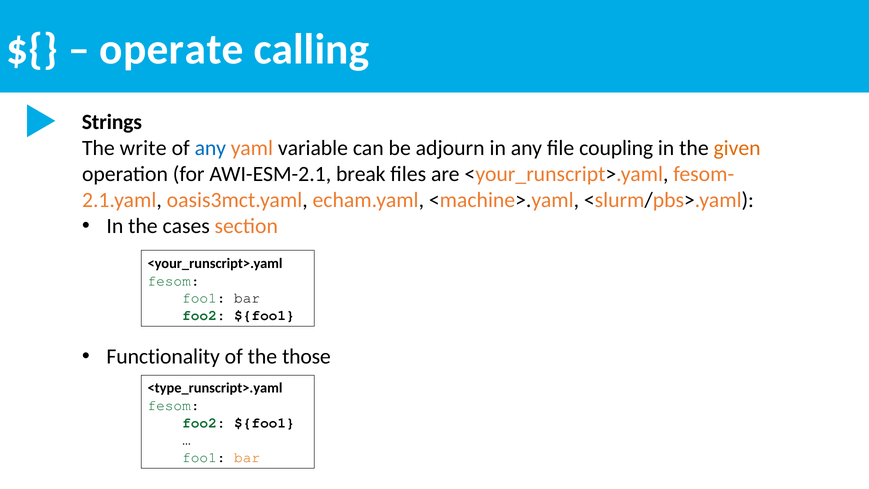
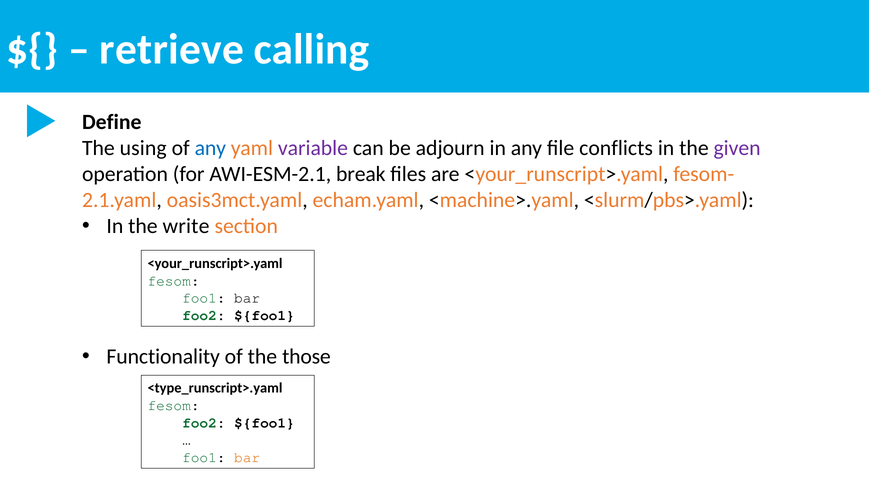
operate: operate -> retrieve
Strings: Strings -> Define
write: write -> using
variable colour: black -> purple
coupling: coupling -> conflicts
given colour: orange -> purple
cases: cases -> write
